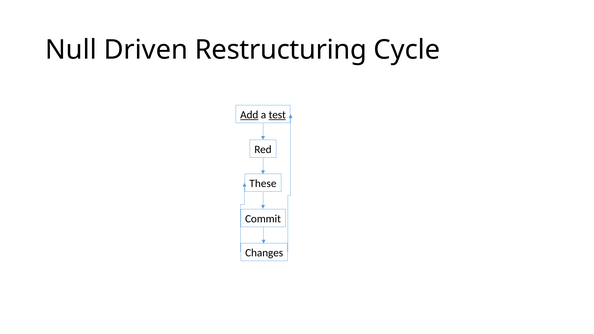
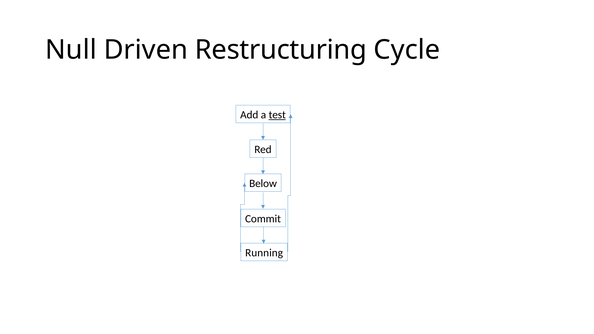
Add underline: present -> none
These: These -> Below
Changes: Changes -> Running
